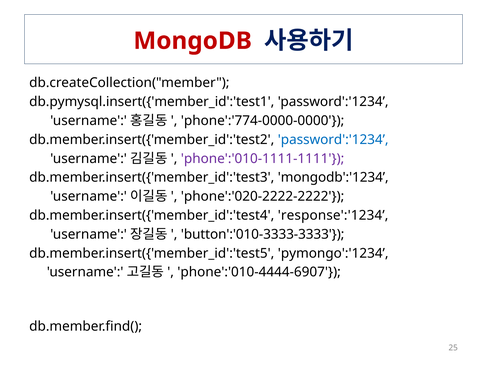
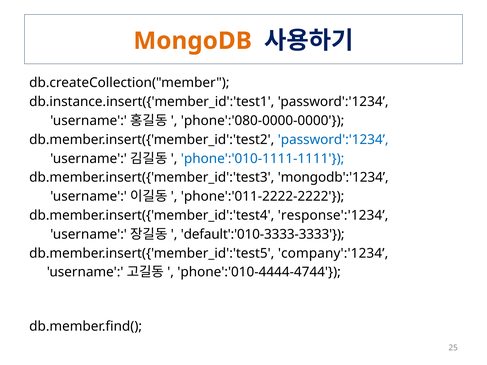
MongoDB colour: red -> orange
db.pymysql.insert({'member_id':'test1: db.pymysql.insert({'member_id':'test1 -> db.instance.insert({'member_id':'test1
phone':'774-0000-0000: phone':'774-0000-0000 -> phone':'080-0000-0000
phone':'010-1111-1111 colour: purple -> blue
phone':'020-2222-2222: phone':'020-2222-2222 -> phone':'011-2222-2222
button':'010-3333-3333: button':'010-3333-3333 -> default':'010-3333-3333
pymongo':'1234: pymongo':'1234 -> company':'1234
phone':'010-4444-6907: phone':'010-4444-6907 -> phone':'010-4444-4744
